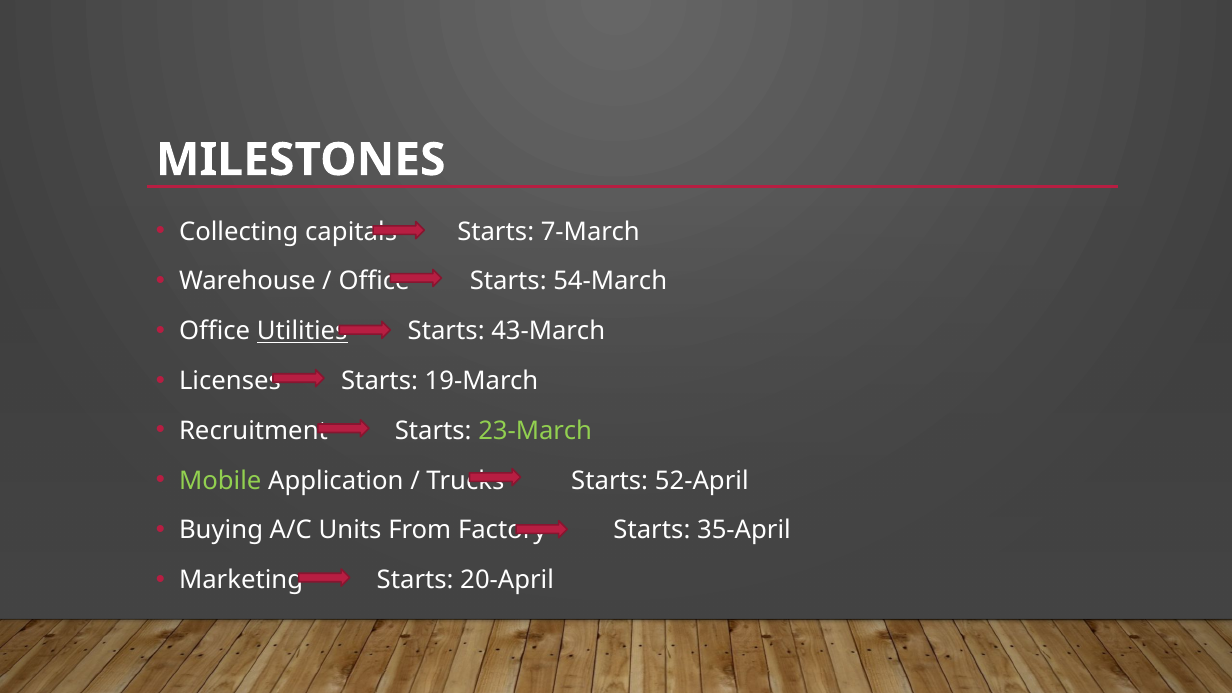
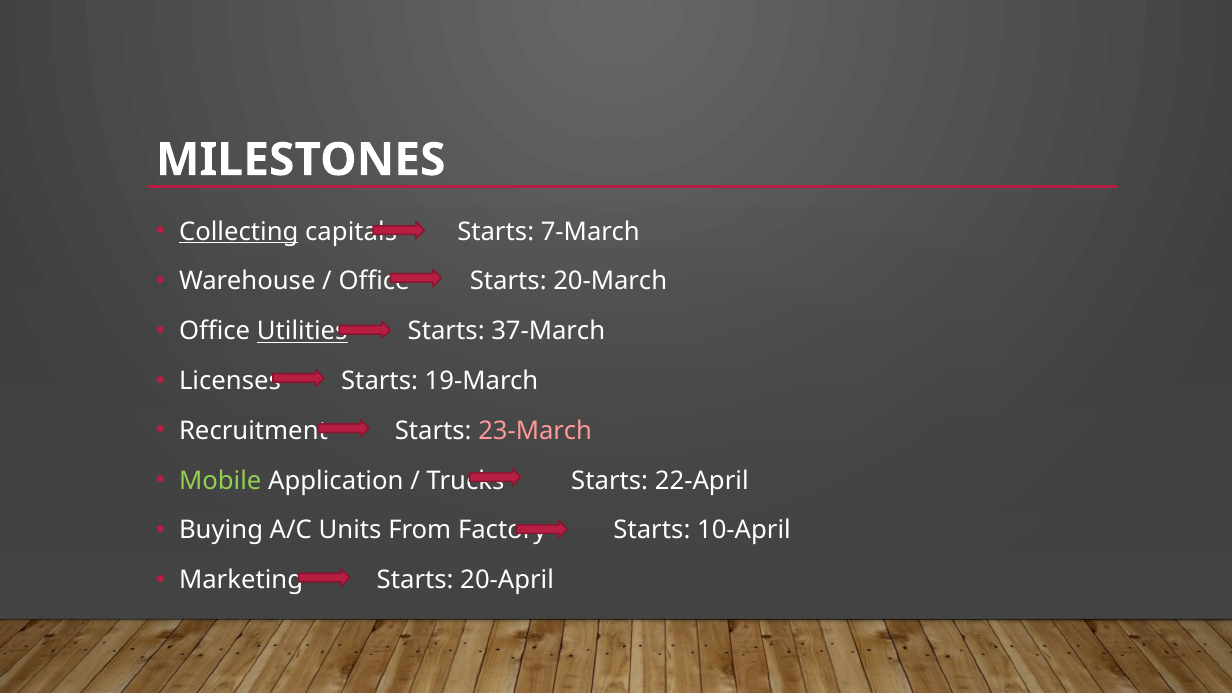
Collecting underline: none -> present
54-March: 54-March -> 20-March
43-March: 43-March -> 37-March
23-March colour: light green -> pink
52-April: 52-April -> 22-April
35-April: 35-April -> 10-April
